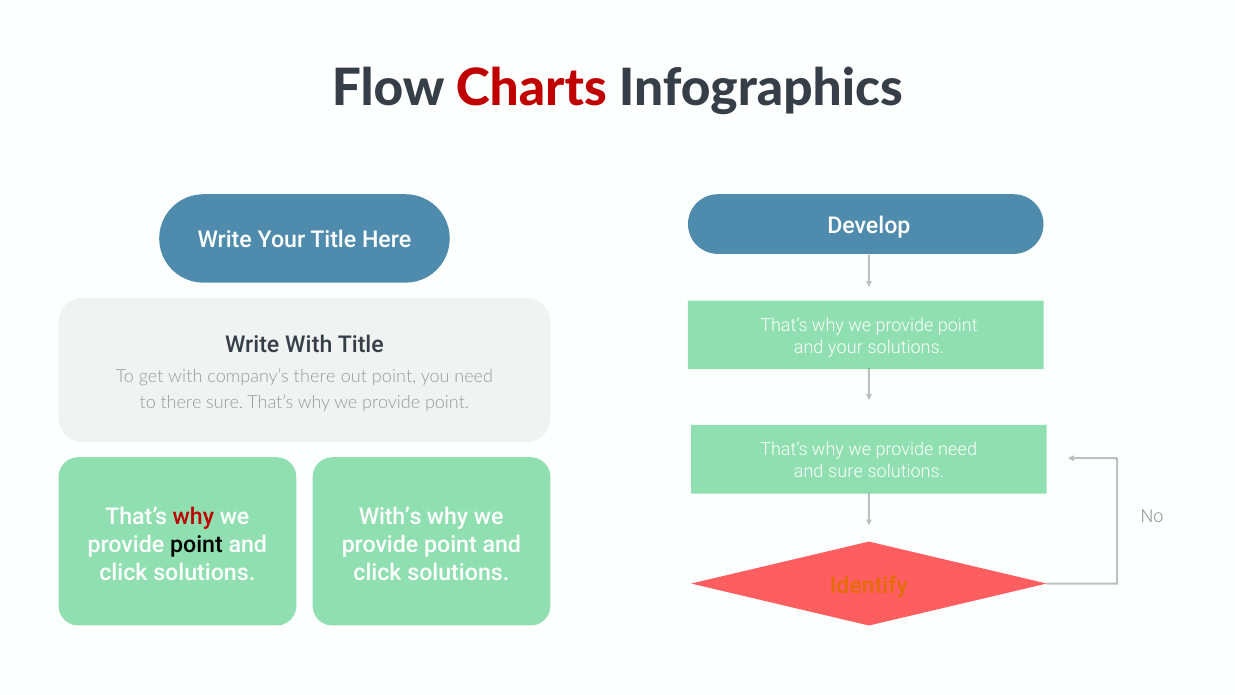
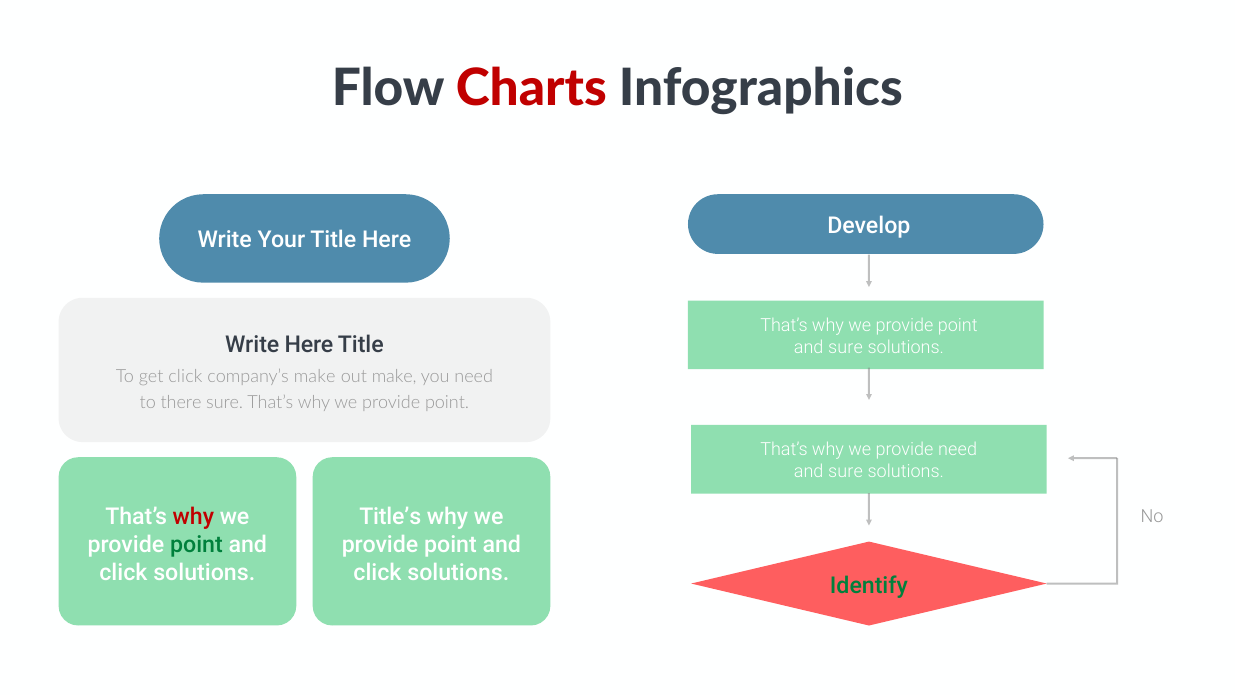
Write With: With -> Here
your at (845, 347): your -> sure
get with: with -> click
company’s there: there -> make
out point: point -> make
With’s: With’s -> Title’s
point at (196, 545) colour: black -> green
Identify colour: orange -> green
